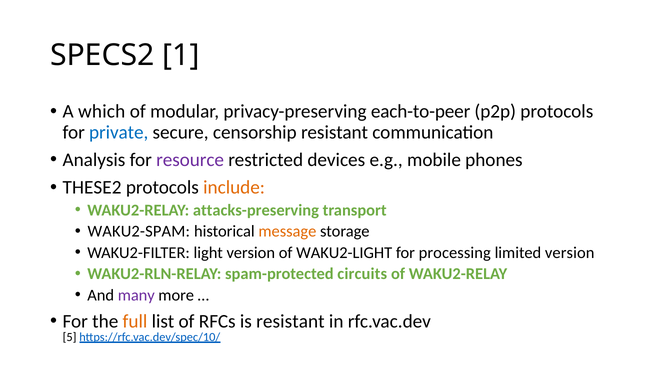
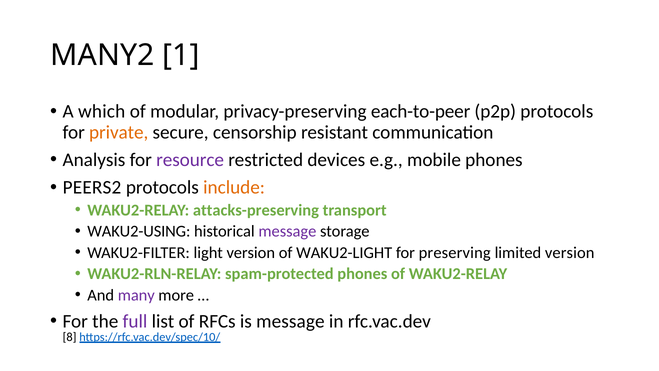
SPECS2: SPECS2 -> MANY2
private colour: blue -> orange
THESE2: THESE2 -> PEERS2
WAKU2-SPAM: WAKU2-SPAM -> WAKU2-USING
message at (287, 231) colour: orange -> purple
processing: processing -> preserving
spam-protected circuits: circuits -> phones
full colour: orange -> purple
is resistant: resistant -> message
5: 5 -> 8
